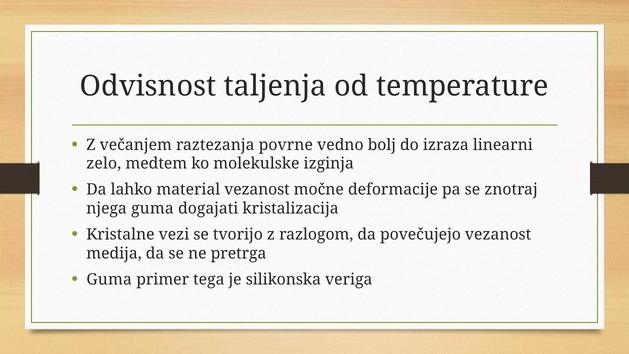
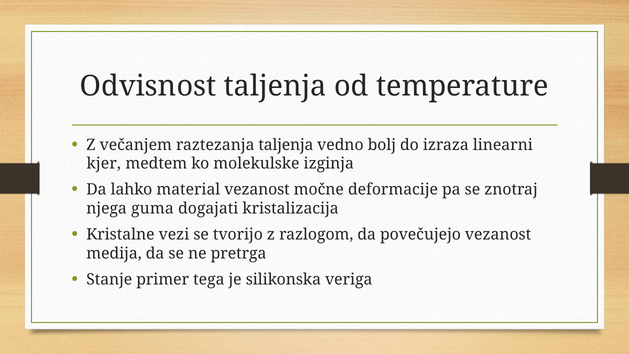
raztezanja povrne: povrne -> taljenja
zelo: zelo -> kjer
Guma at (109, 279): Guma -> Stanje
